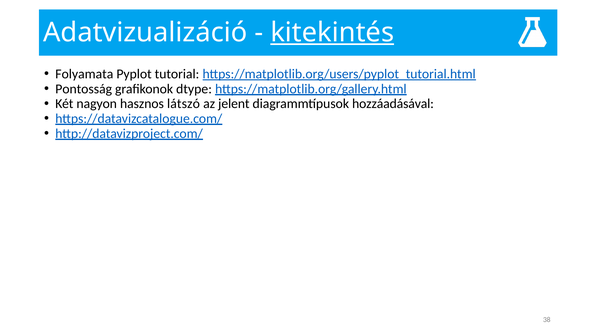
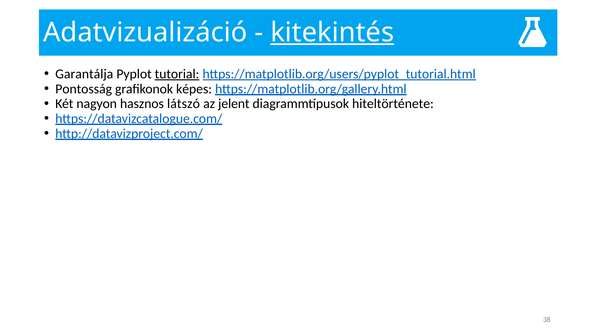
Folyamata: Folyamata -> Garantálja
tutorial underline: none -> present
dtype: dtype -> képes
hozzáadásával: hozzáadásával -> hiteltörténete
